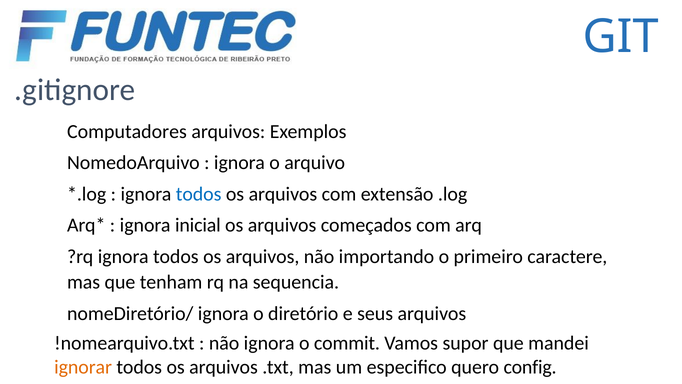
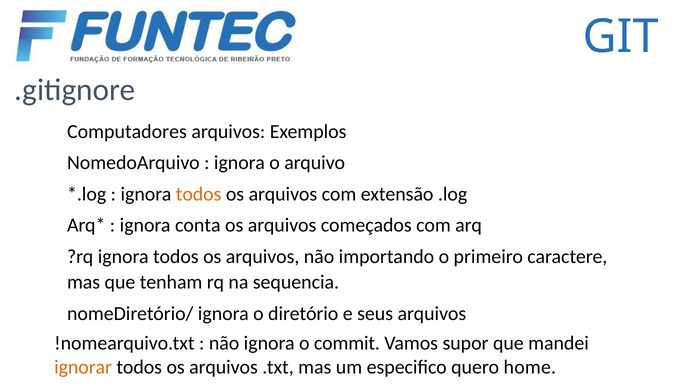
todos at (199, 194) colour: blue -> orange
inicial: inicial -> conta
config: config -> home
